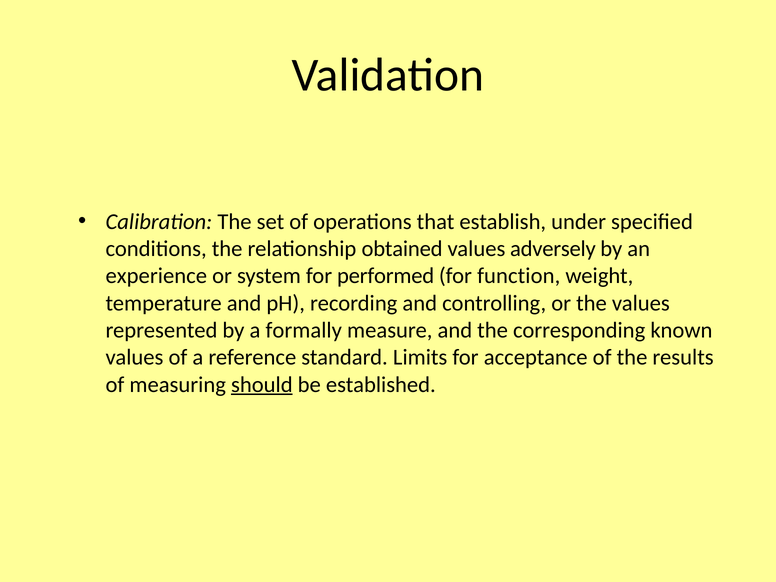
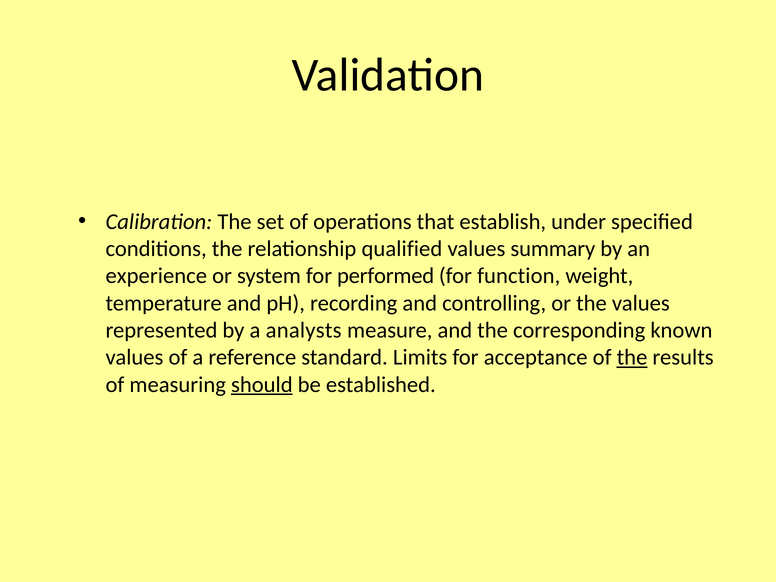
obtained: obtained -> qualified
adversely: adversely -> summary
formally: formally -> analysts
the at (632, 357) underline: none -> present
